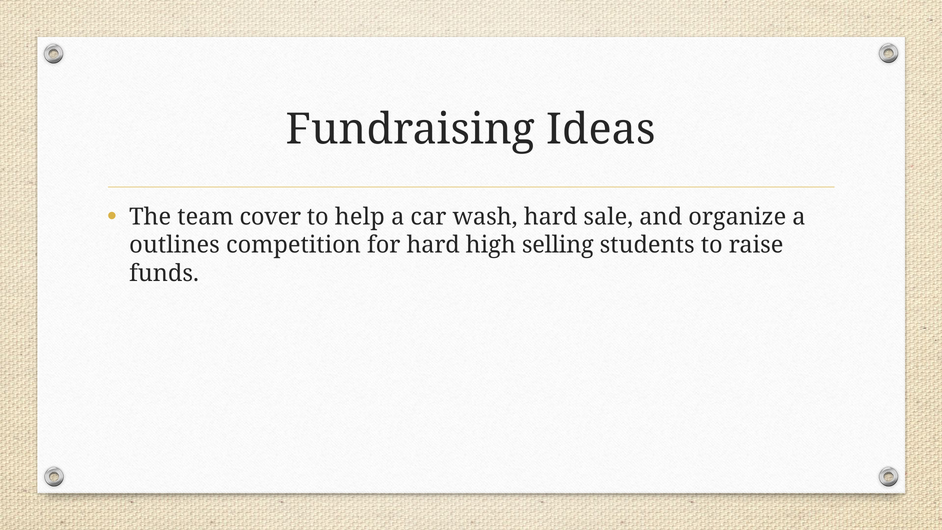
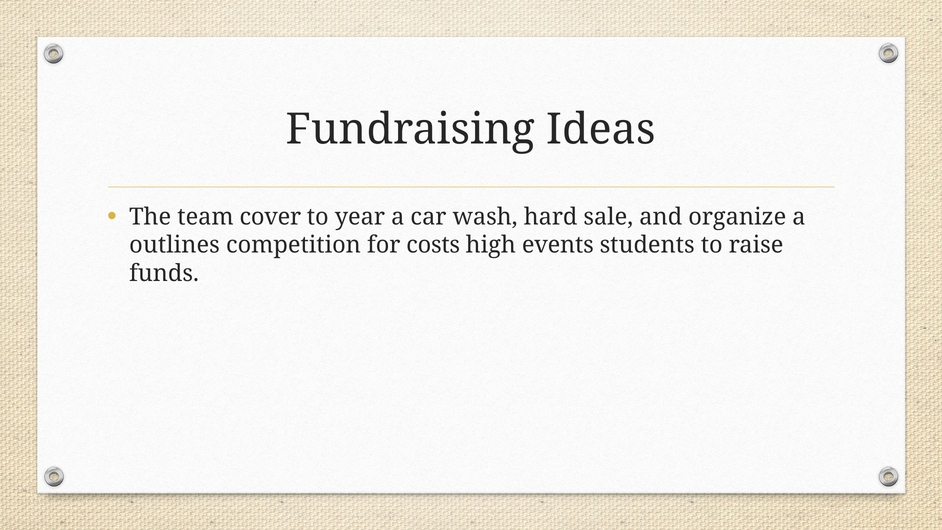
help: help -> year
for hard: hard -> costs
selling: selling -> events
